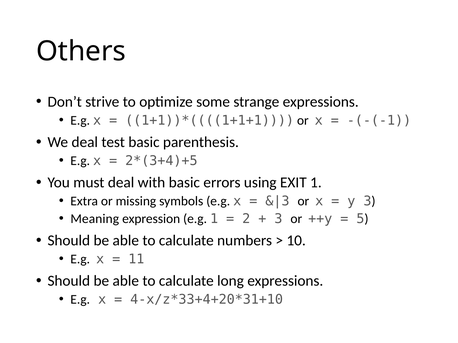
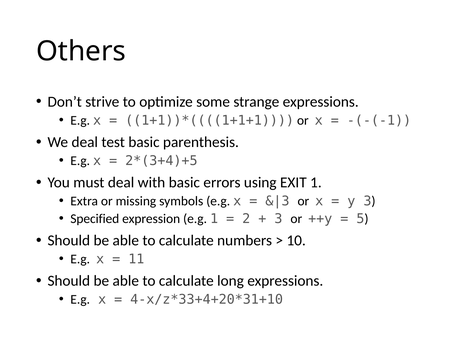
Meaning: Meaning -> Specified
